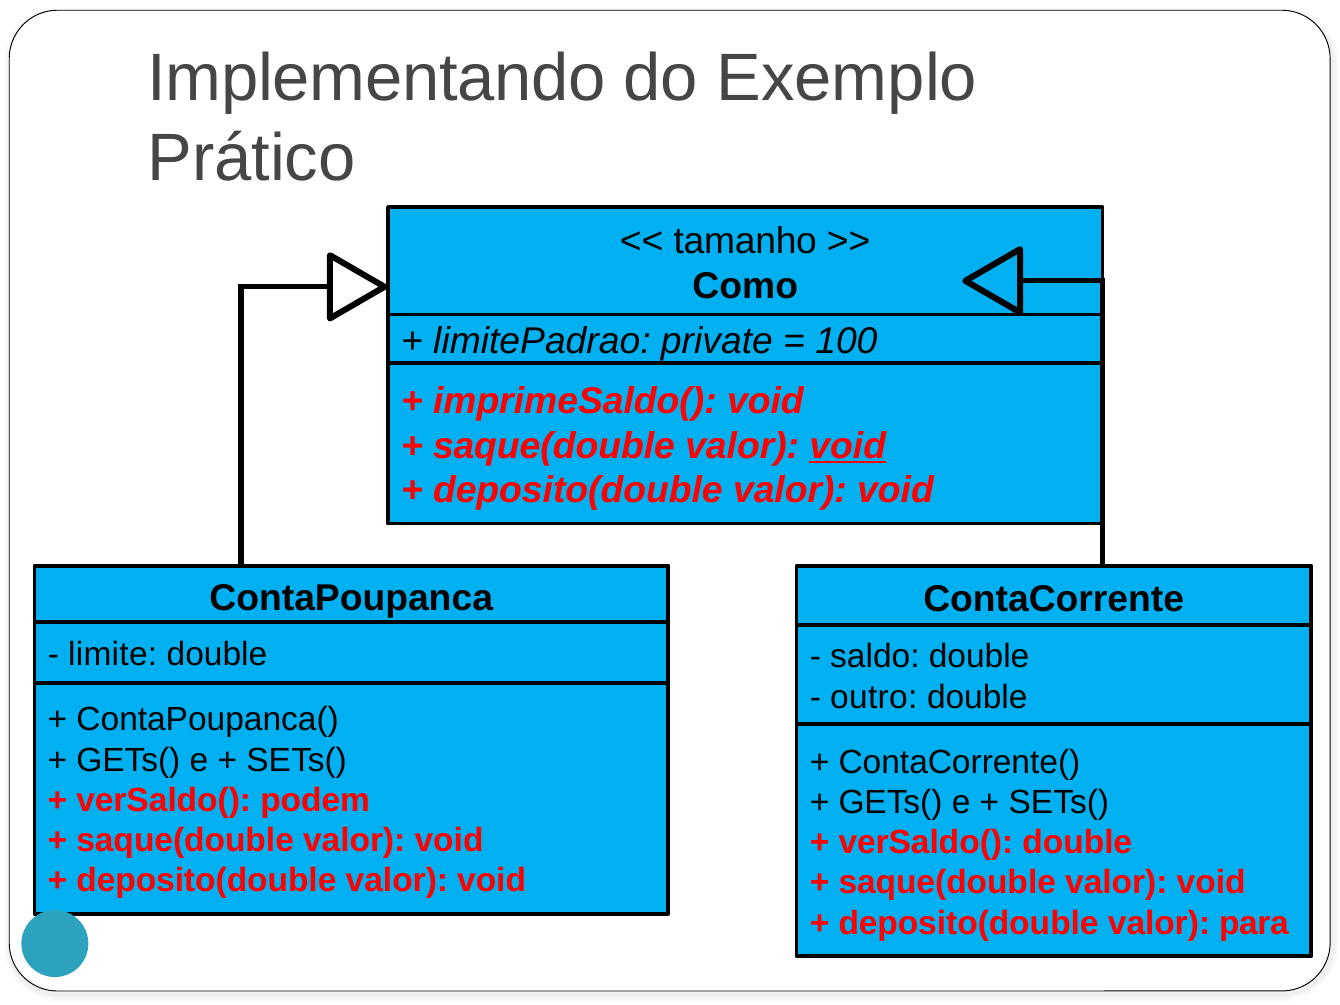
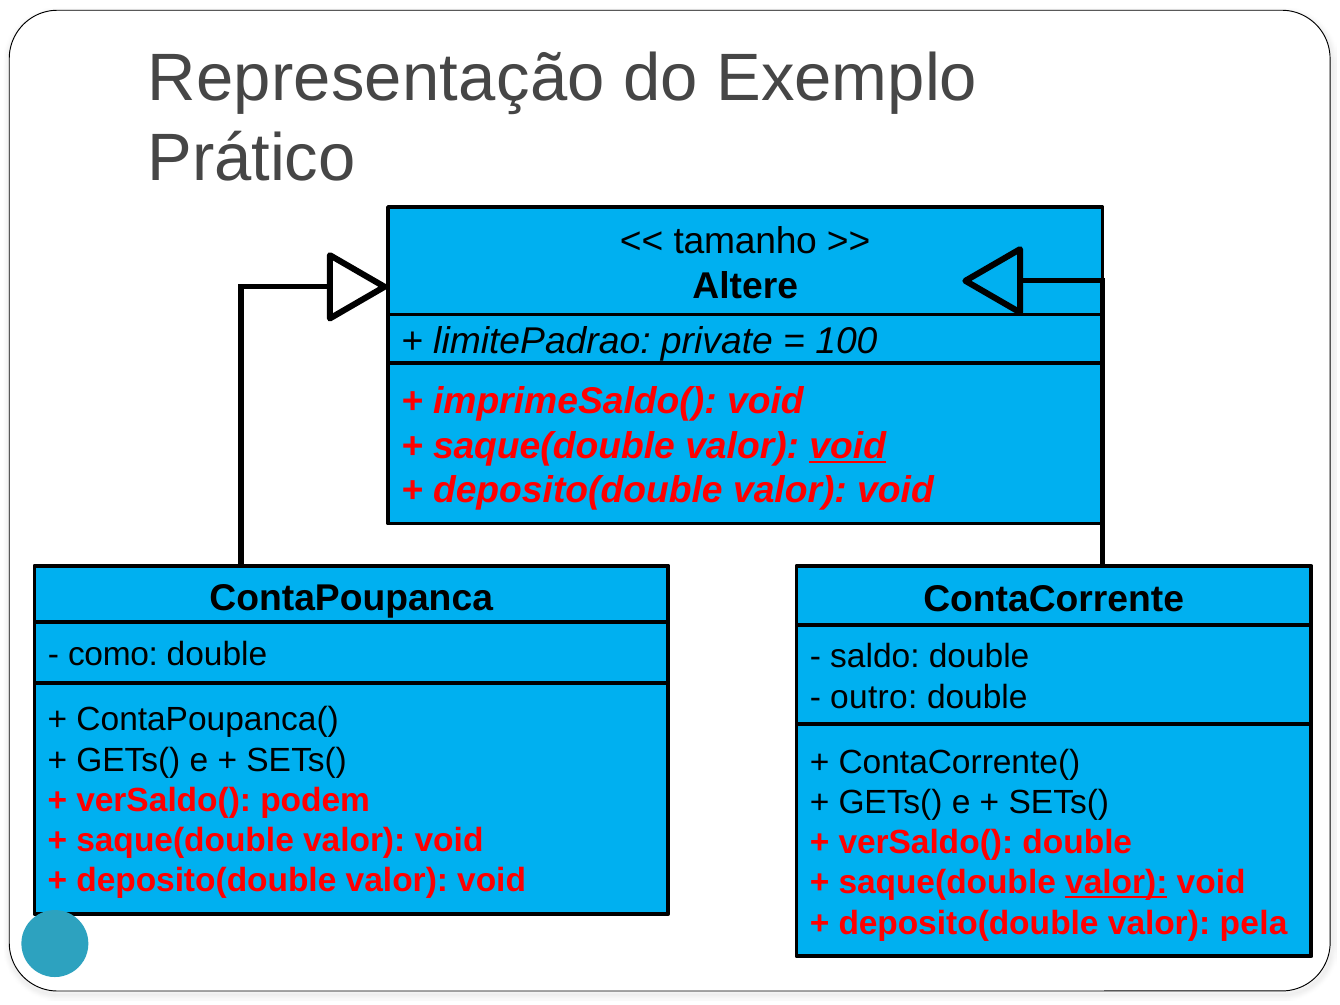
Implementando: Implementando -> Representação
Como: Como -> Altere
limite: limite -> como
valor at (1116, 883) underline: none -> present
para: para -> pela
